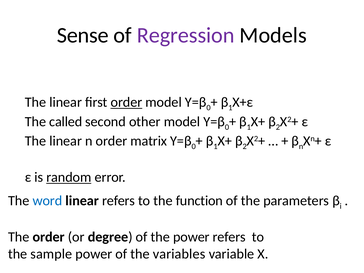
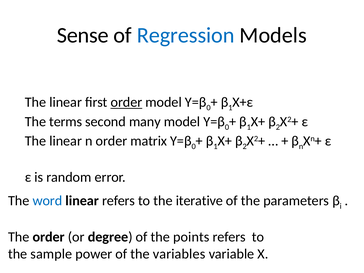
Regression colour: purple -> blue
called: called -> terms
other: other -> many
random underline: present -> none
function: function -> iterative
the power: power -> points
